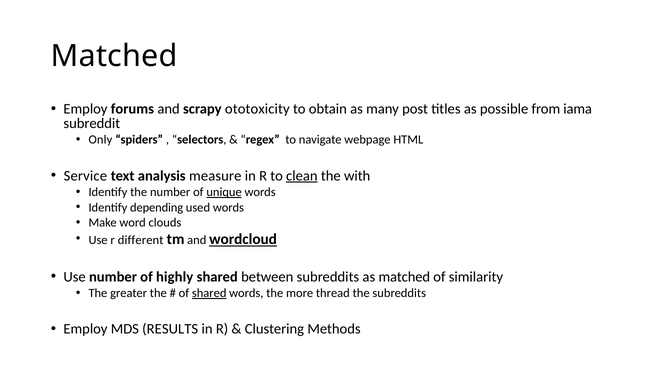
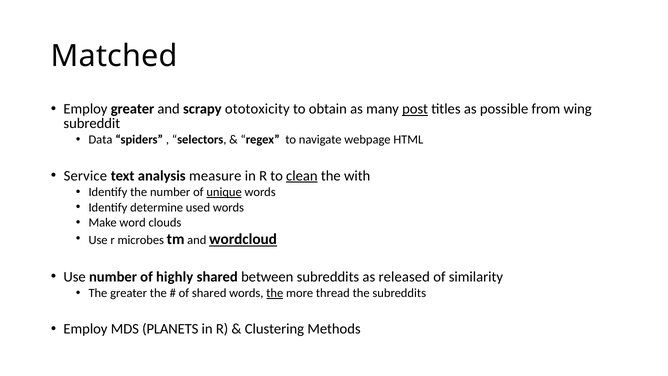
Employ forums: forums -> greater
post underline: none -> present
iama: iama -> wing
Only: Only -> Data
depending: depending -> determine
different: different -> microbes
as matched: matched -> released
shared at (209, 293) underline: present -> none
the at (275, 293) underline: none -> present
RESULTS: RESULTS -> PLANETS
